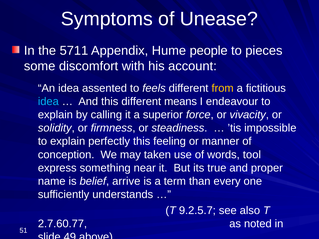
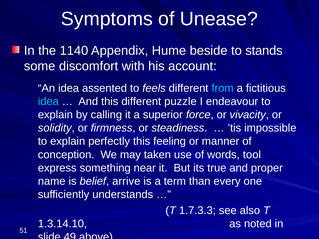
5711: 5711 -> 1140
people: people -> beside
pieces: pieces -> stands
from colour: yellow -> light blue
means: means -> puzzle
9.2.5.7: 9.2.5.7 -> 1.7.3.3
2.7.60.77: 2.7.60.77 -> 1.3.14.10
